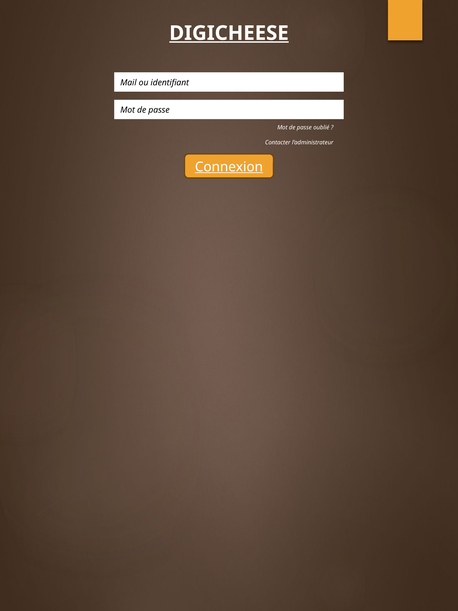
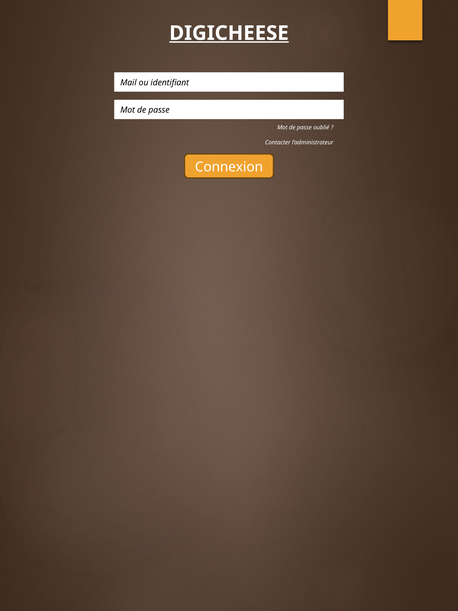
Connexion underline: present -> none
